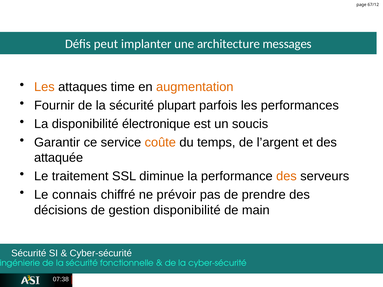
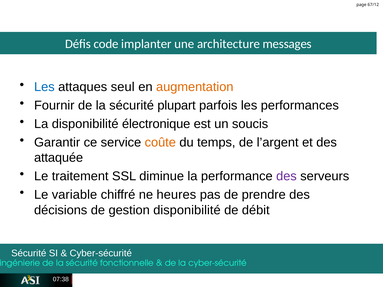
peut: peut -> code
Les at (44, 87) colour: orange -> blue
time: time -> seul
des at (286, 176) colour: orange -> purple
connais: connais -> variable
prévoir: prévoir -> heures
main: main -> débit
